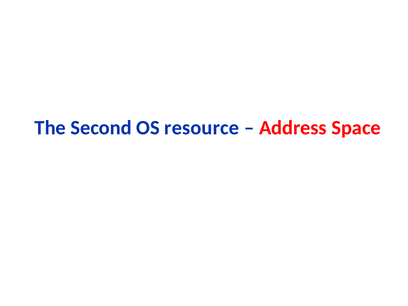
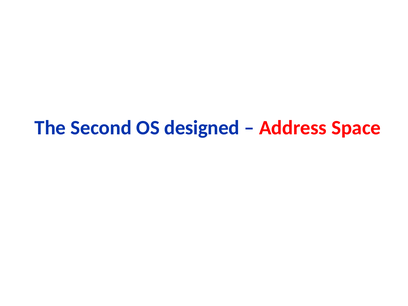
resource: resource -> designed
